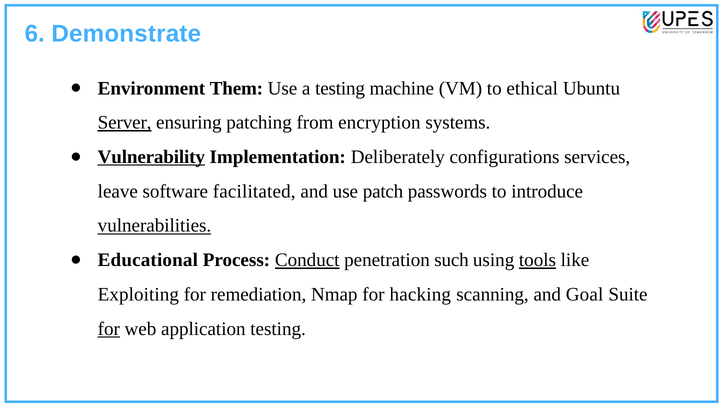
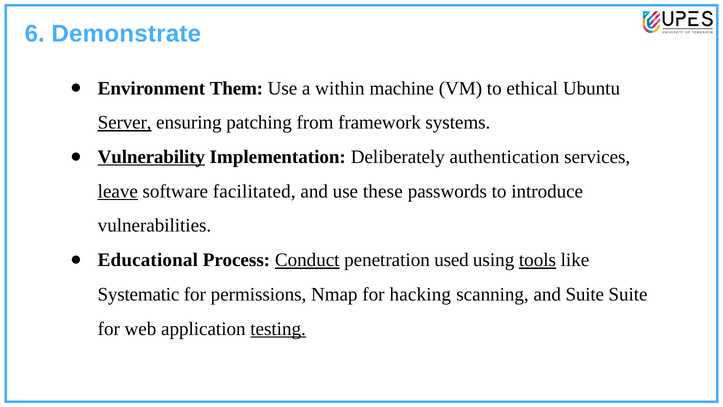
a testing: testing -> within
encryption: encryption -> framework
configurations: configurations -> authentication
leave underline: none -> present
patch: patch -> these
vulnerabilities underline: present -> none
such: such -> used
Exploiting: Exploiting -> Systematic
remediation: remediation -> permissions
and Goal: Goal -> Suite
for at (109, 328) underline: present -> none
testing at (278, 328) underline: none -> present
